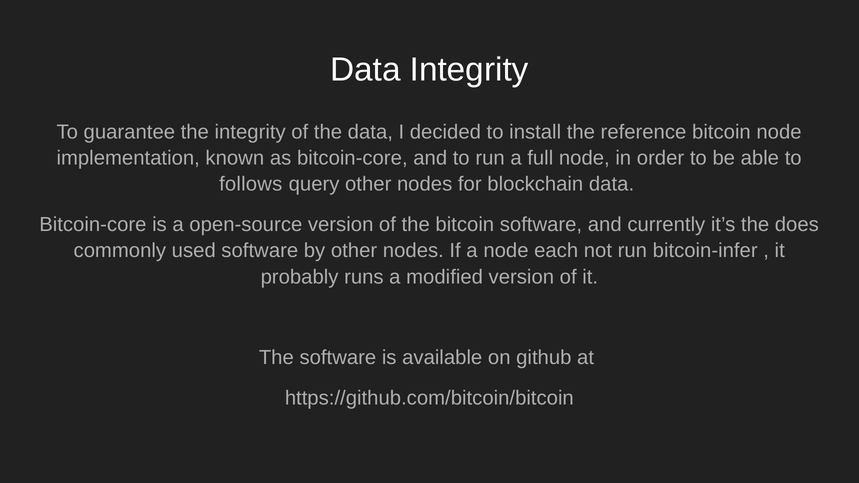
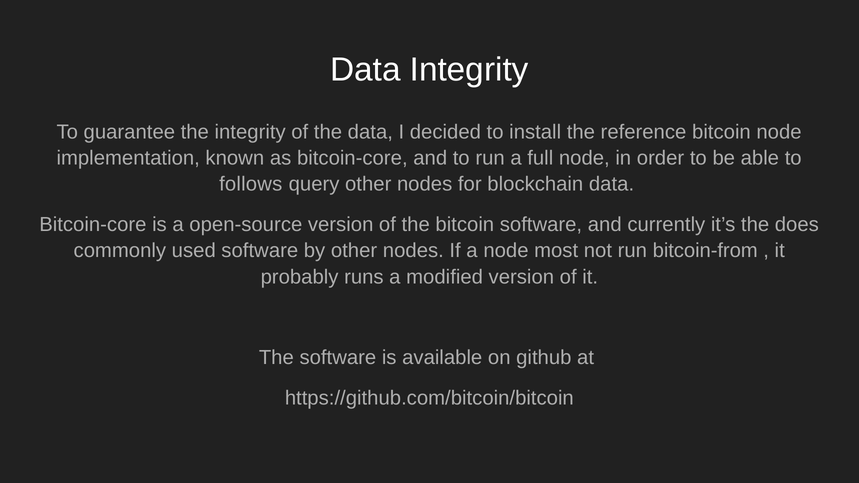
each: each -> most
bitcoin-infer: bitcoin-infer -> bitcoin-from
